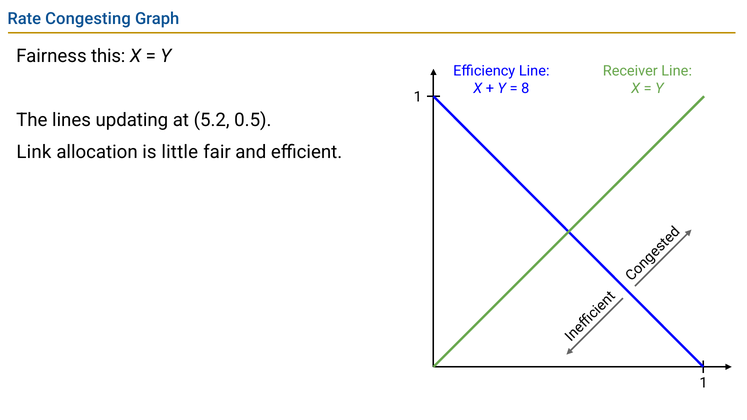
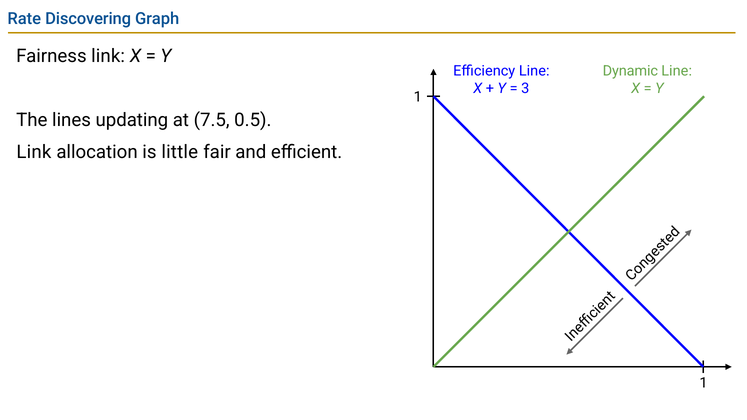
Congesting: Congesting -> Discovering
Fairness this: this -> link
Receiver: Receiver -> Dynamic
8: 8 -> 3
5.2: 5.2 -> 7.5
